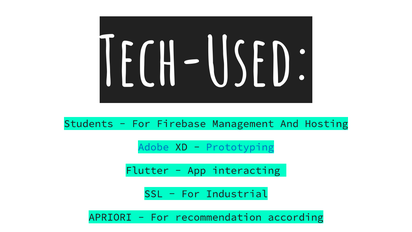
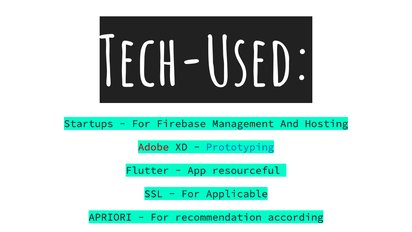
Students: Students -> Startups
Adobe colour: blue -> red
interacting: interacting -> resourceful
Industrial: Industrial -> Applicable
